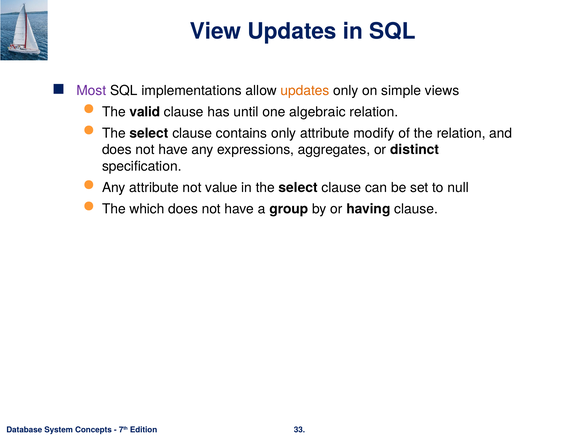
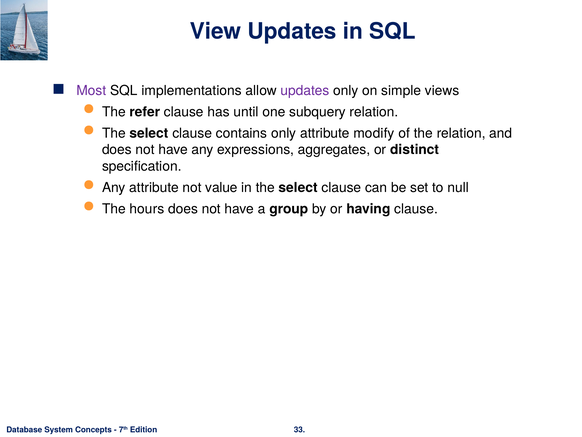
updates at (305, 90) colour: orange -> purple
valid: valid -> refer
algebraic: algebraic -> subquery
which: which -> hours
